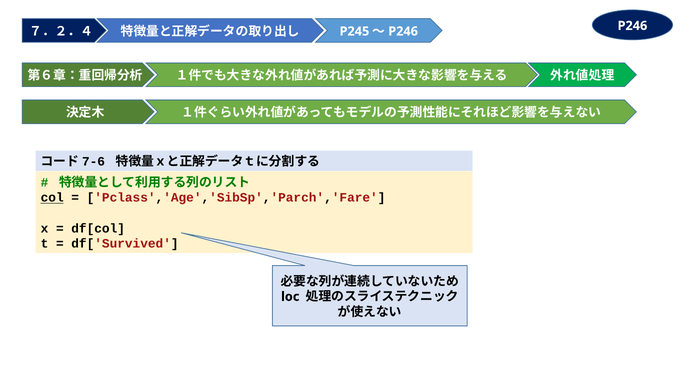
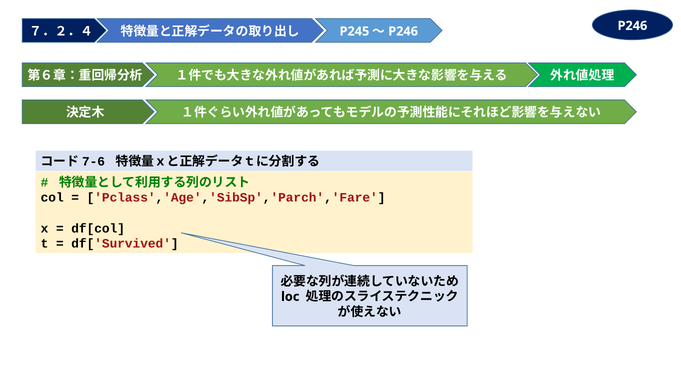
col underline: present -> none
